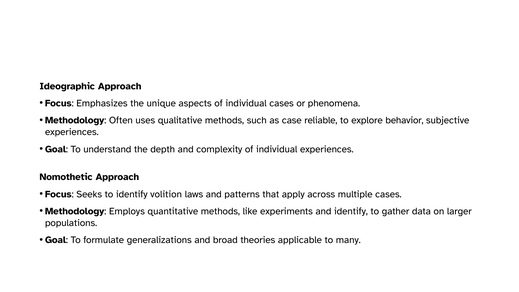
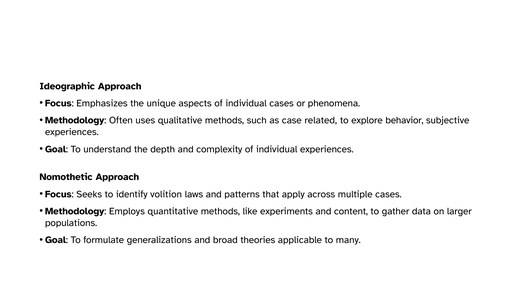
reliable: reliable -> related
and identify: identify -> content
